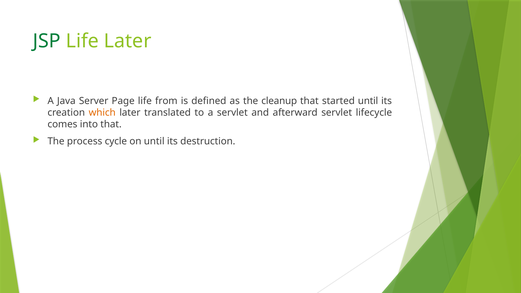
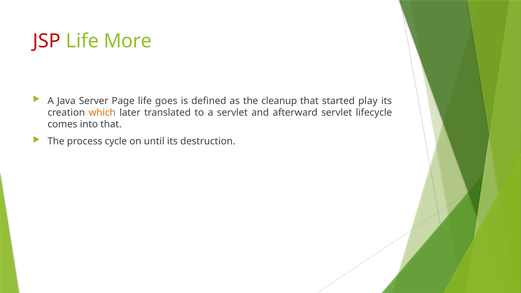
JSP colour: green -> red
Life Later: Later -> More
from: from -> goes
started until: until -> play
